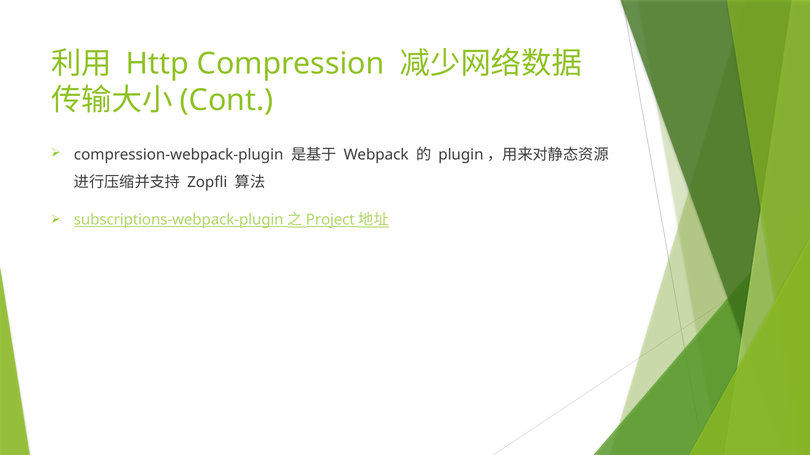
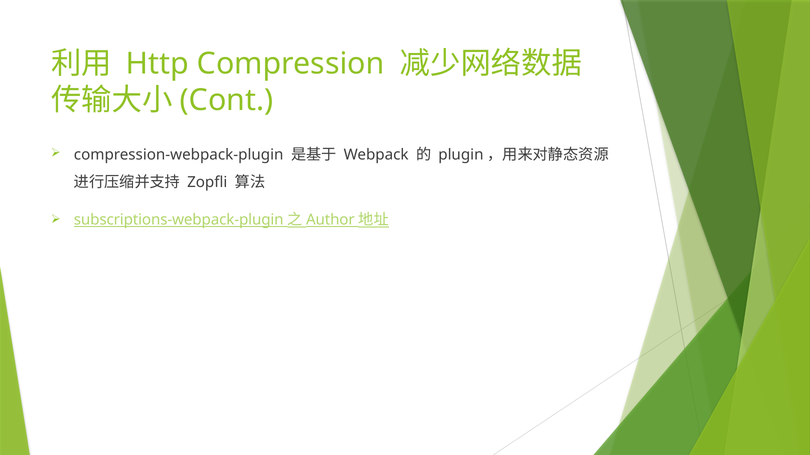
Project: Project -> Author
